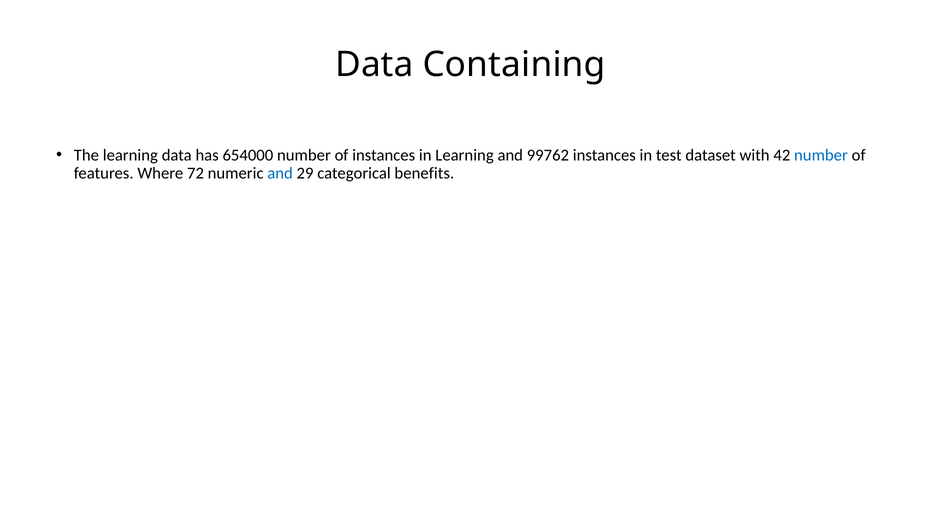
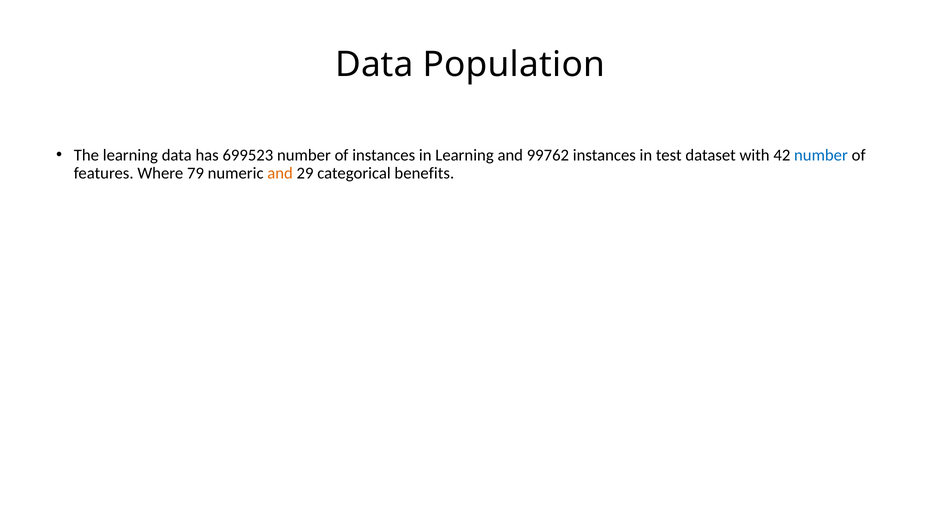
Containing: Containing -> Population
654000: 654000 -> 699523
72: 72 -> 79
and at (280, 173) colour: blue -> orange
